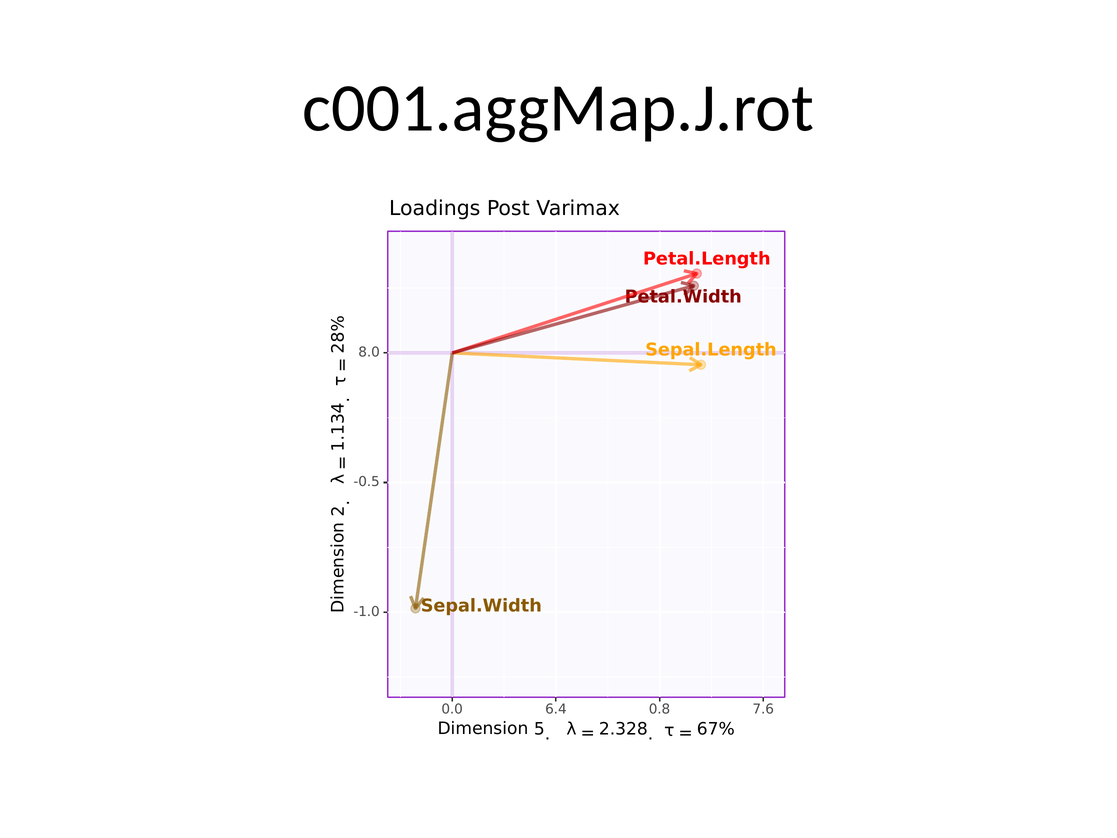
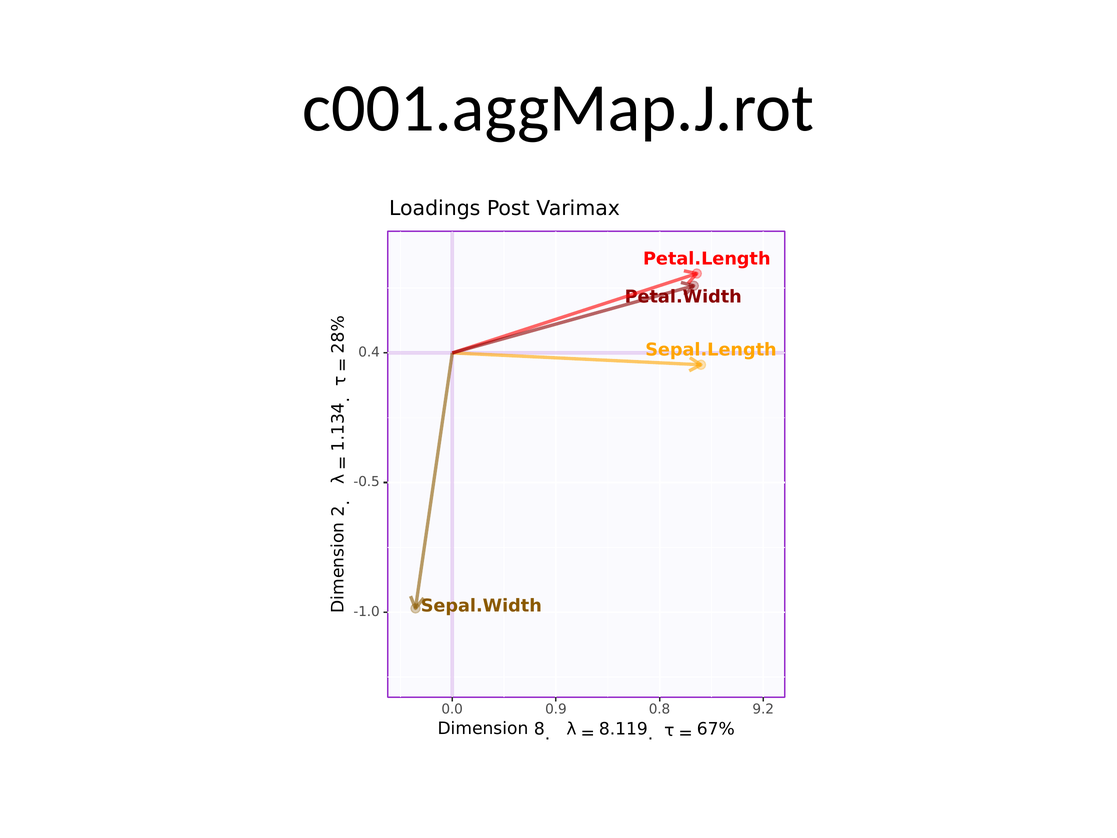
8.0: 8.0 -> 0.4
6.4: 6.4 -> 0.9
7.6: 7.6 -> 9.2
Dimension 5: 5 -> 8
2.328: 2.328 -> 8.119
